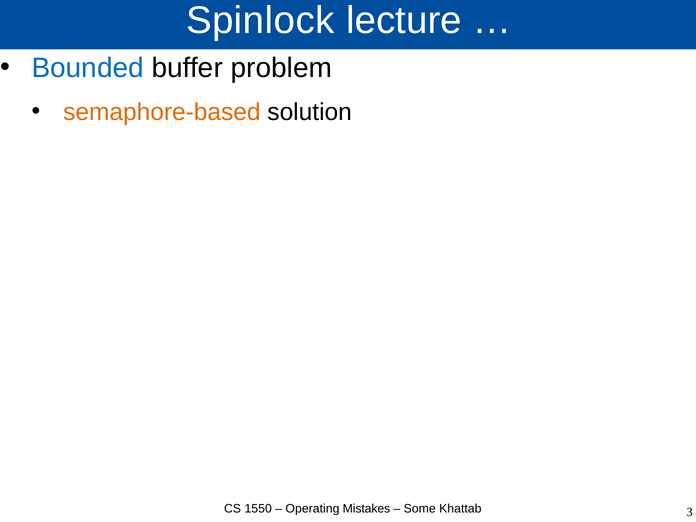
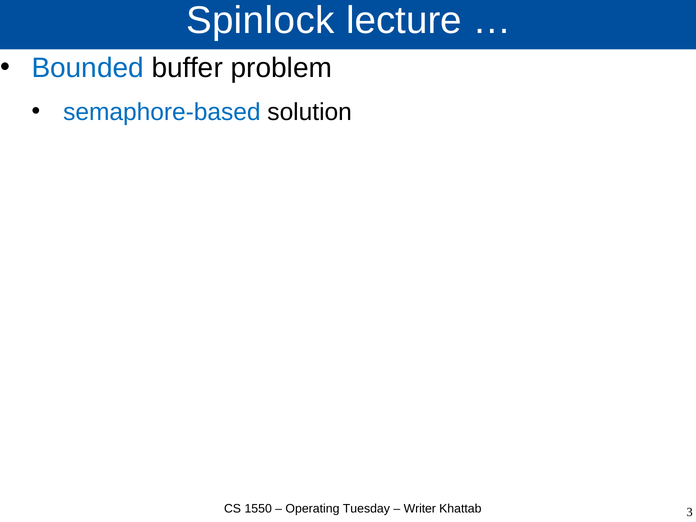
semaphore-based colour: orange -> blue
Mistakes: Mistakes -> Tuesday
Some: Some -> Writer
